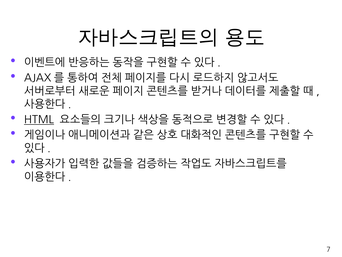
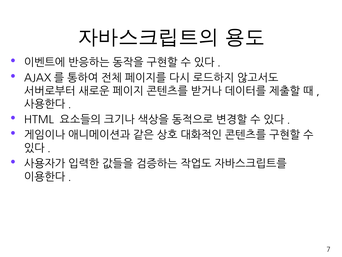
HTML underline: present -> none
